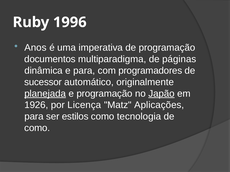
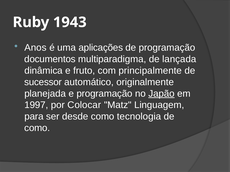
1996: 1996 -> 1943
imperativa: imperativa -> aplicações
páginas: páginas -> lançada
e para: para -> fruto
programadores: programadores -> principalmente
planejada underline: present -> none
1926: 1926 -> 1997
Licença: Licença -> Colocar
Aplicações: Aplicações -> Linguagem
estilos: estilos -> desde
